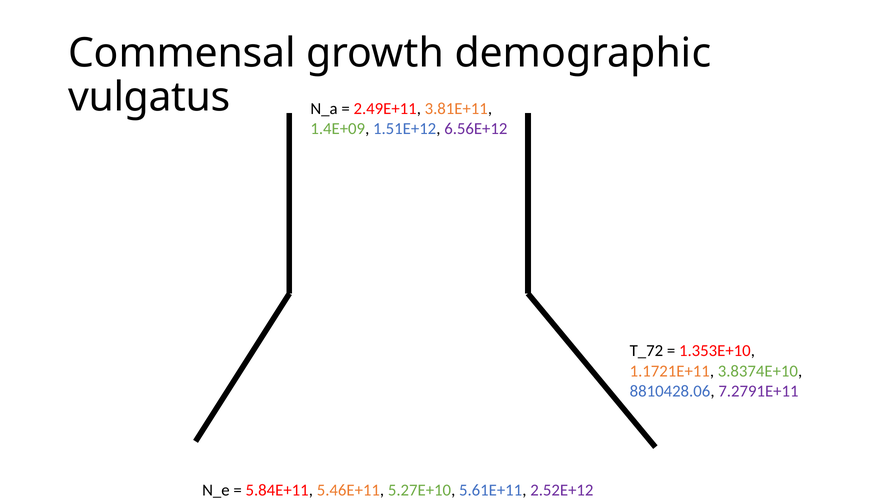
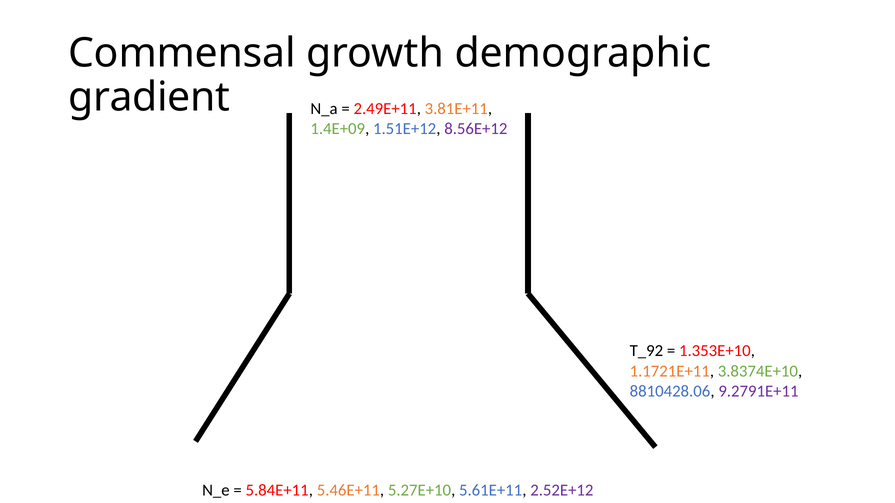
vulgatus: vulgatus -> gradient
6.56E+12: 6.56E+12 -> 8.56E+12
T_72: T_72 -> T_92
7.2791E+11: 7.2791E+11 -> 9.2791E+11
